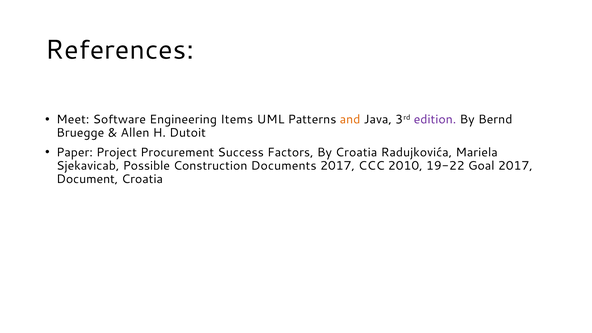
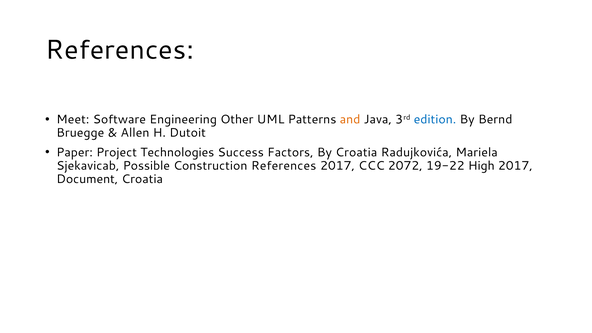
Items: Items -> Other
edition colour: purple -> blue
Procurement: Procurement -> Technologies
Construction Documents: Documents -> References
2010: 2010 -> 2072
Goal: Goal -> High
